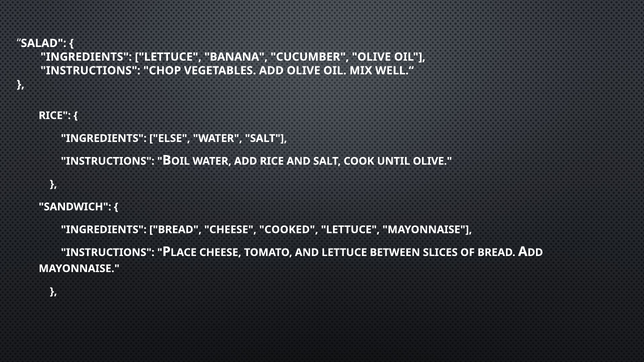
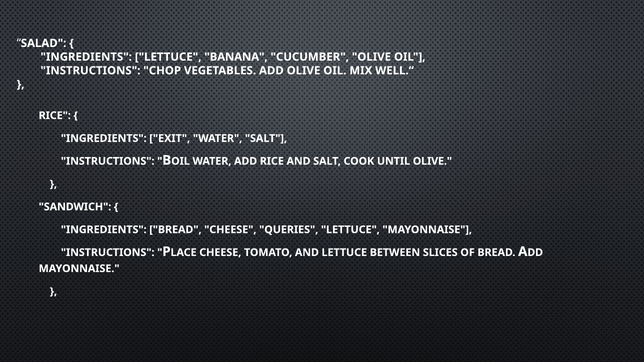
ELSE: ELSE -> EXIT
COOKED: COOKED -> QUERIES
